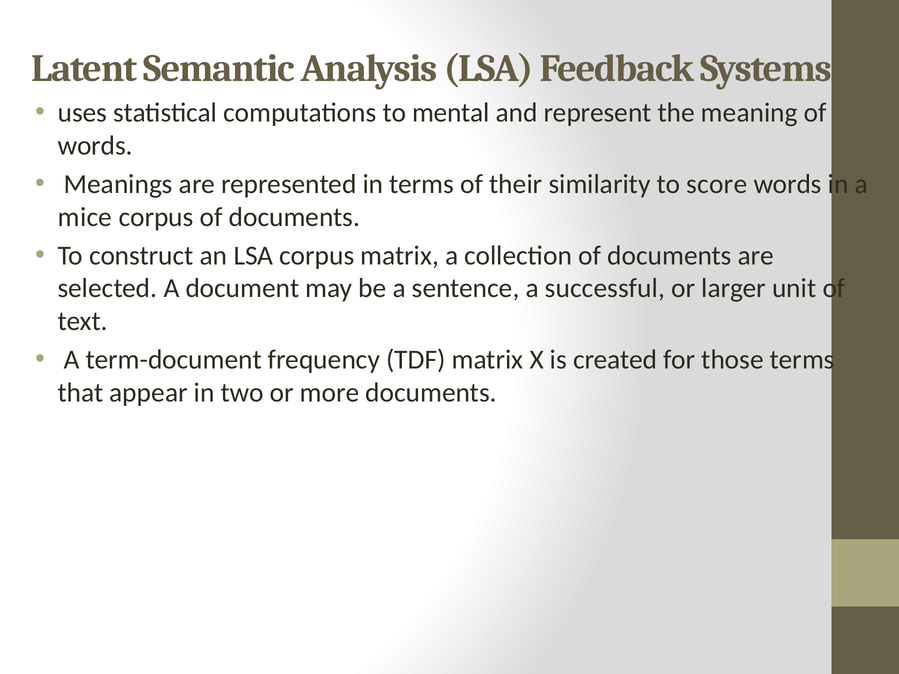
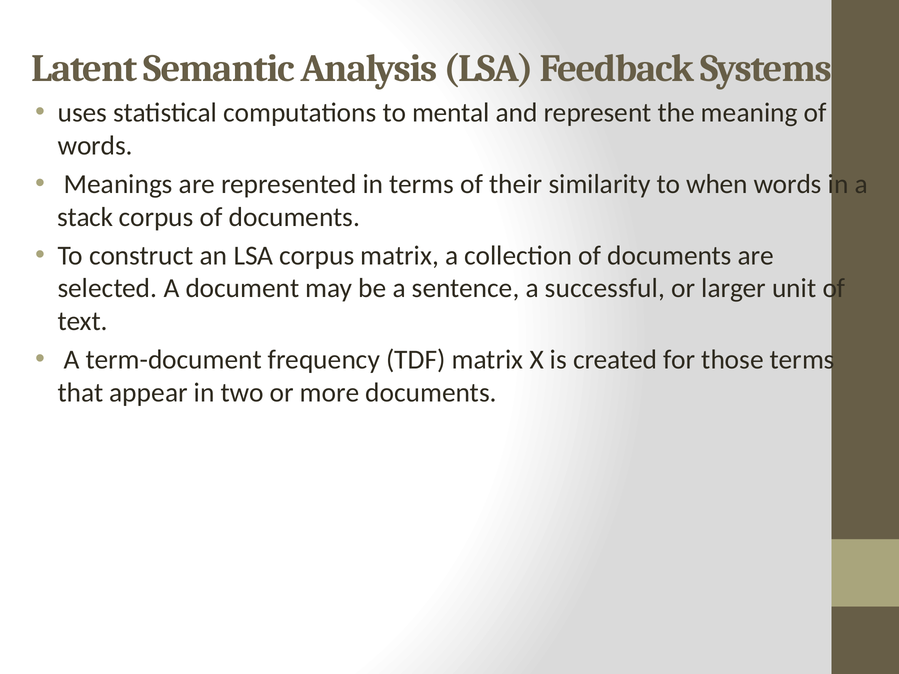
score: score -> when
mice: mice -> stack
